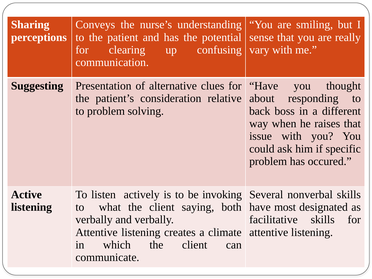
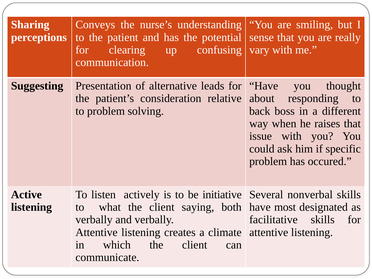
clues: clues -> leads
invoking: invoking -> initiative
